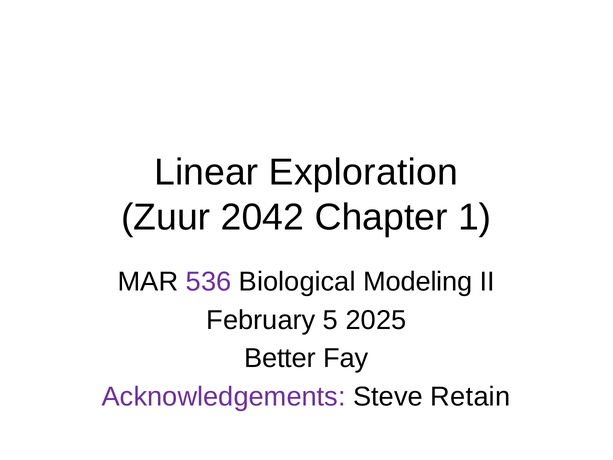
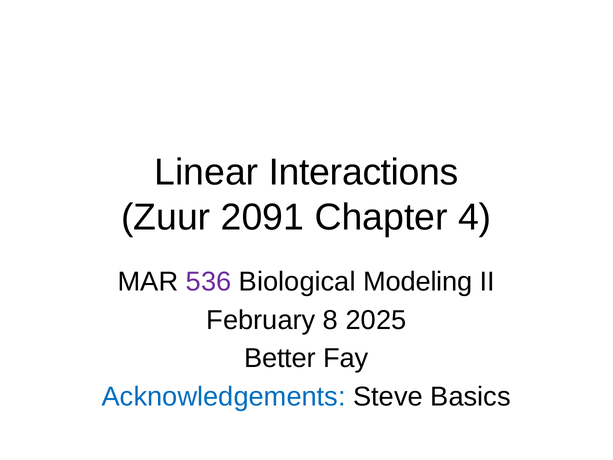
Exploration: Exploration -> Interactions
2042: 2042 -> 2091
1: 1 -> 4
5: 5 -> 8
Acknowledgements colour: purple -> blue
Retain: Retain -> Basics
